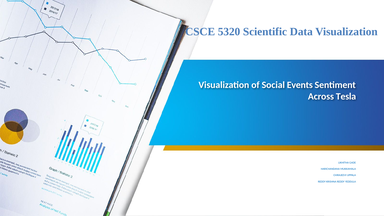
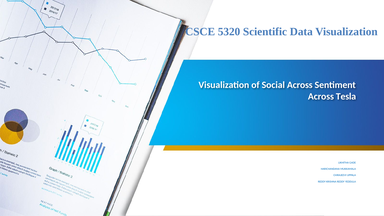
Social Events: Events -> Across
